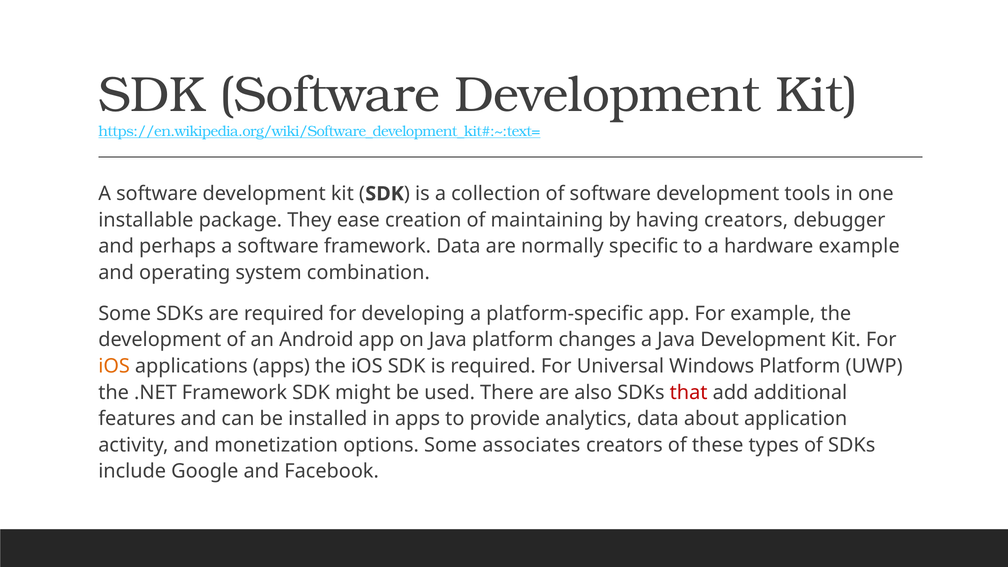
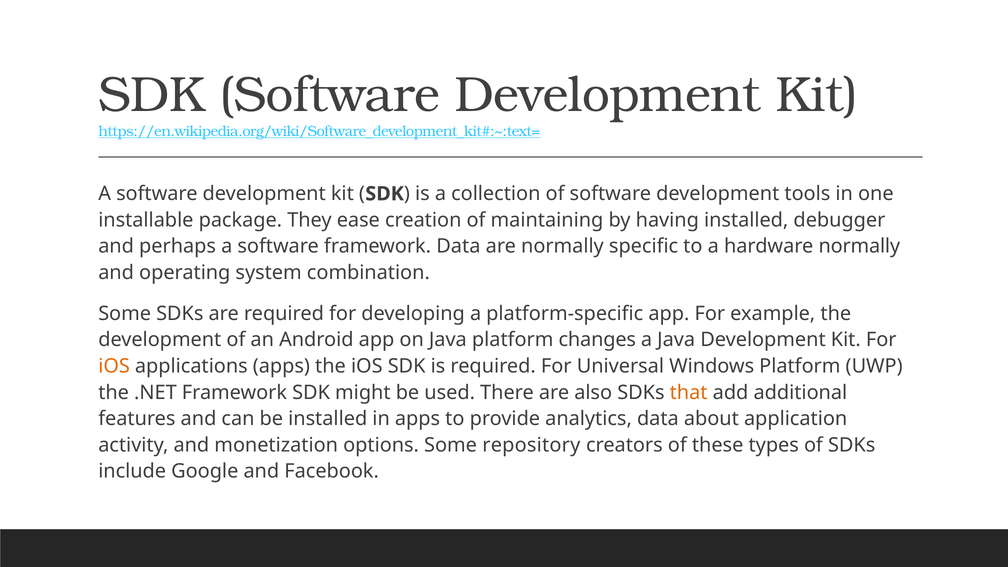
having creators: creators -> installed
hardware example: example -> normally
that colour: red -> orange
associates: associates -> repository
